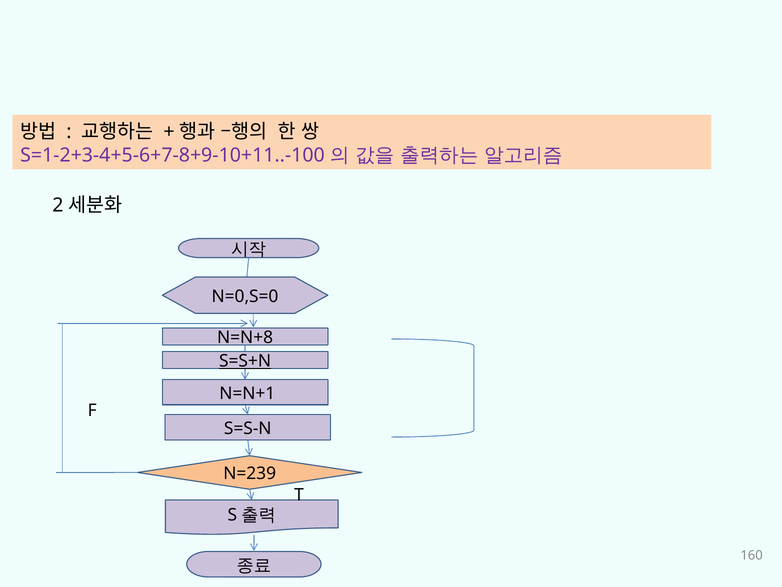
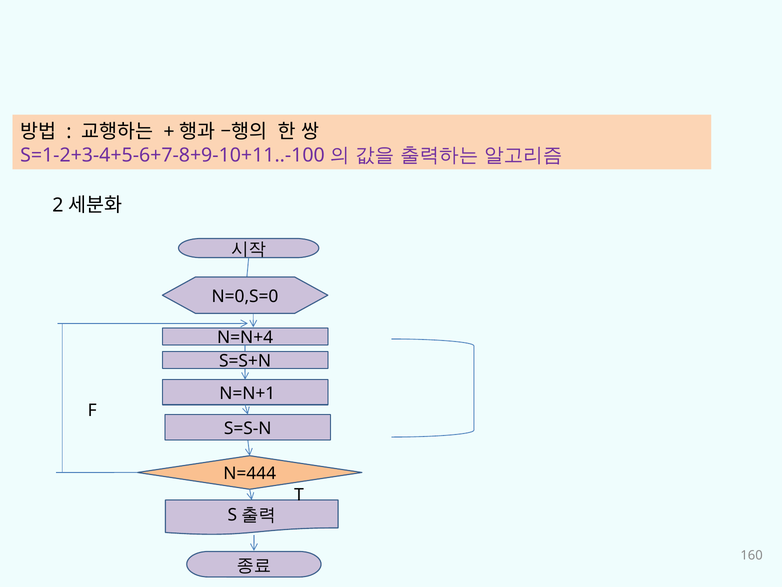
N=N+8: N=N+8 -> N=N+4
S=S+N underline: present -> none
N=239: N=239 -> N=444
